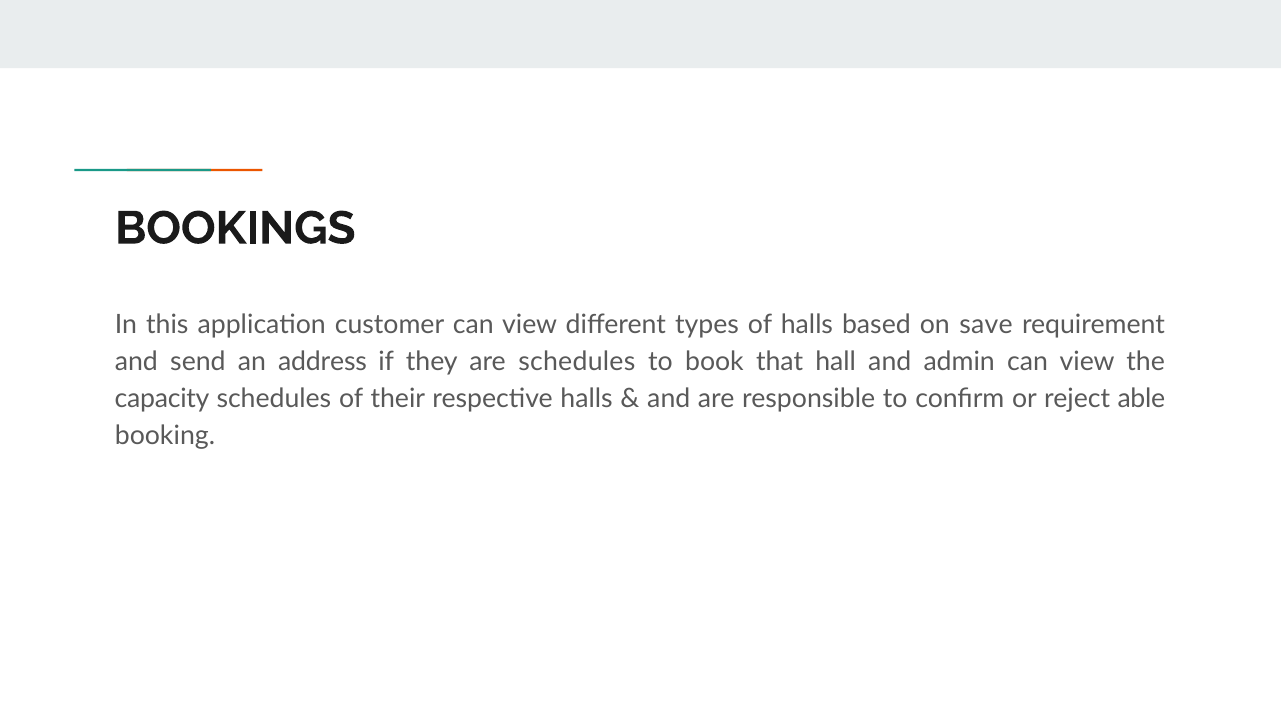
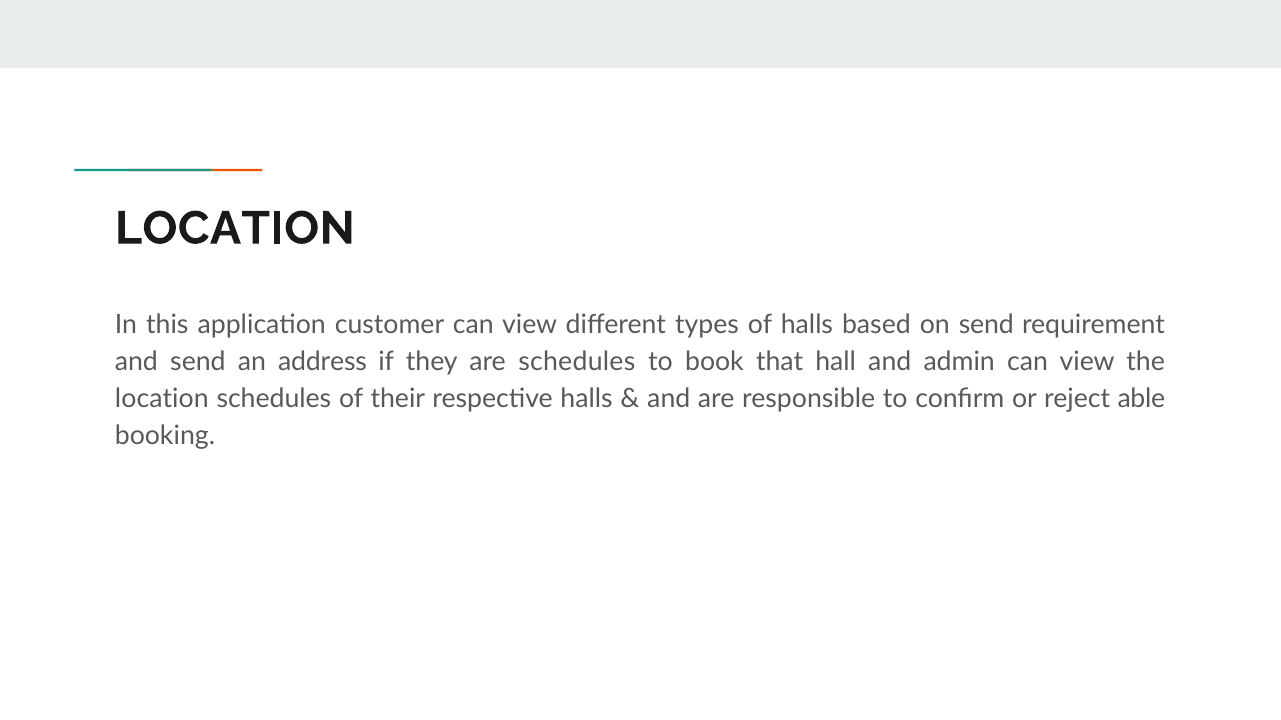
BOOKINGS at (235, 229): BOOKINGS -> LOCATION
on save: save -> send
capacity at (162, 399): capacity -> location
